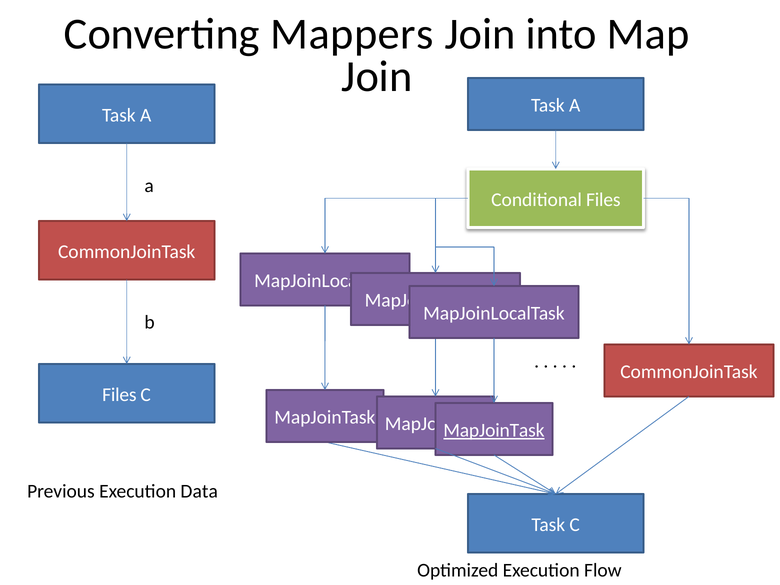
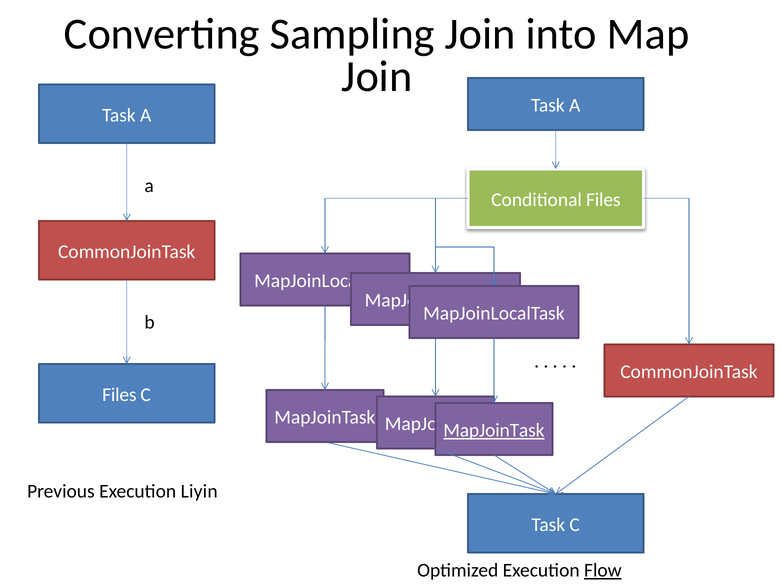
Mappers: Mappers -> Sampling
Data: Data -> Liyin
Flow underline: none -> present
